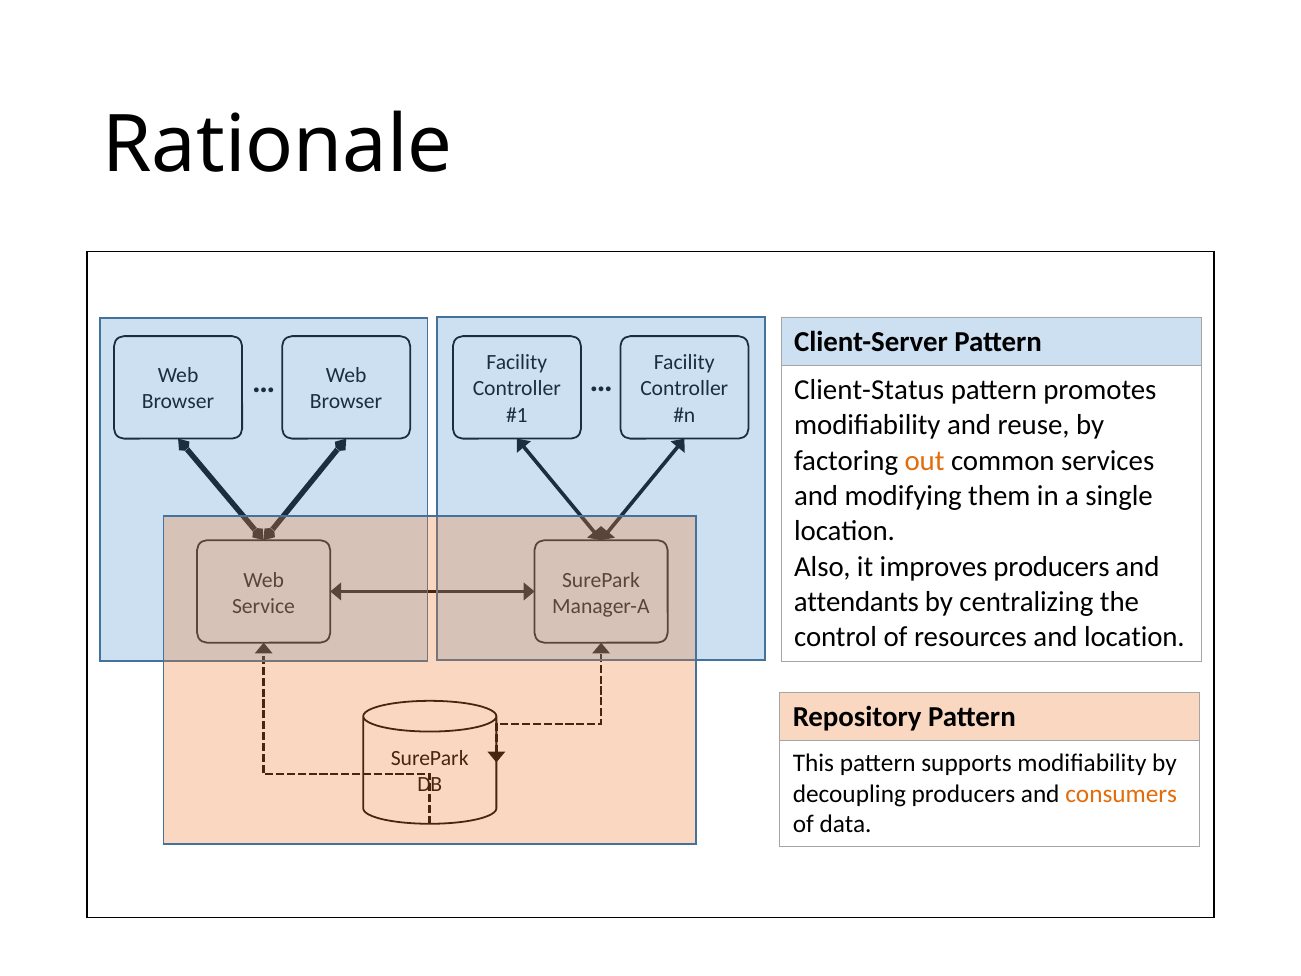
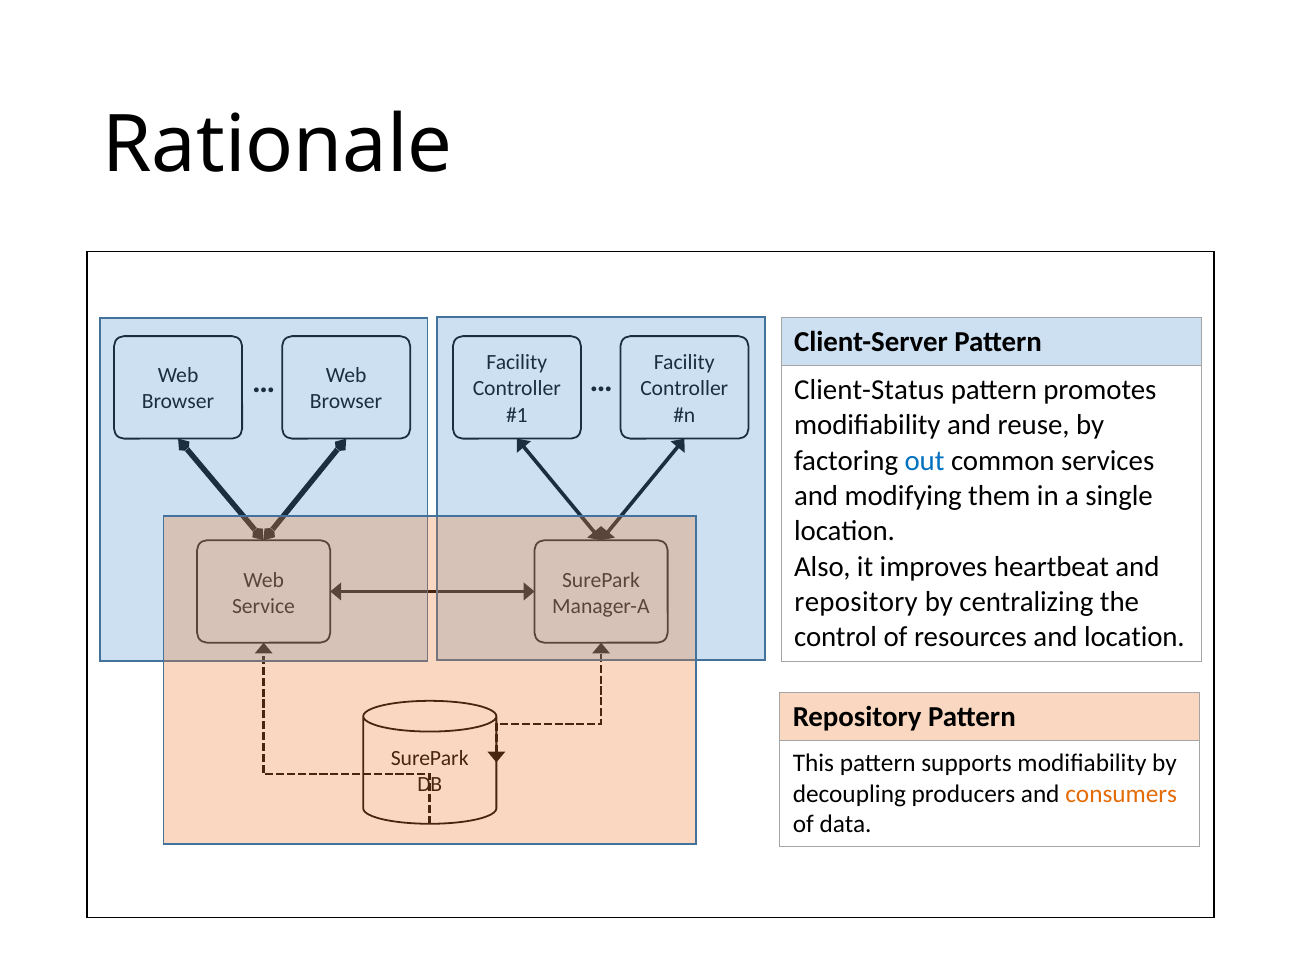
out colour: orange -> blue
improves producers: producers -> heartbeat
attendants at (856, 602): attendants -> repository
